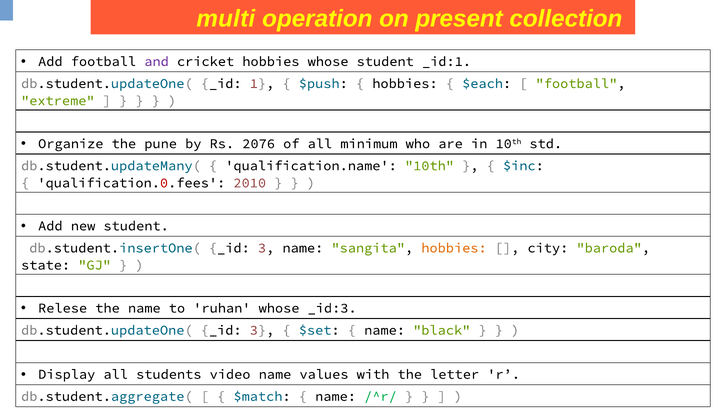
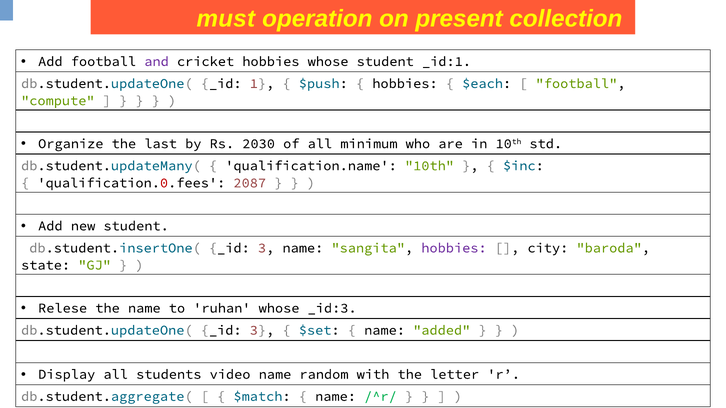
multi: multi -> must
extreme: extreme -> compute
pune: pune -> last
2076: 2076 -> 2030
2010: 2010 -> 2087
hobbies at (454, 248) colour: orange -> purple
black: black -> added
values: values -> random
